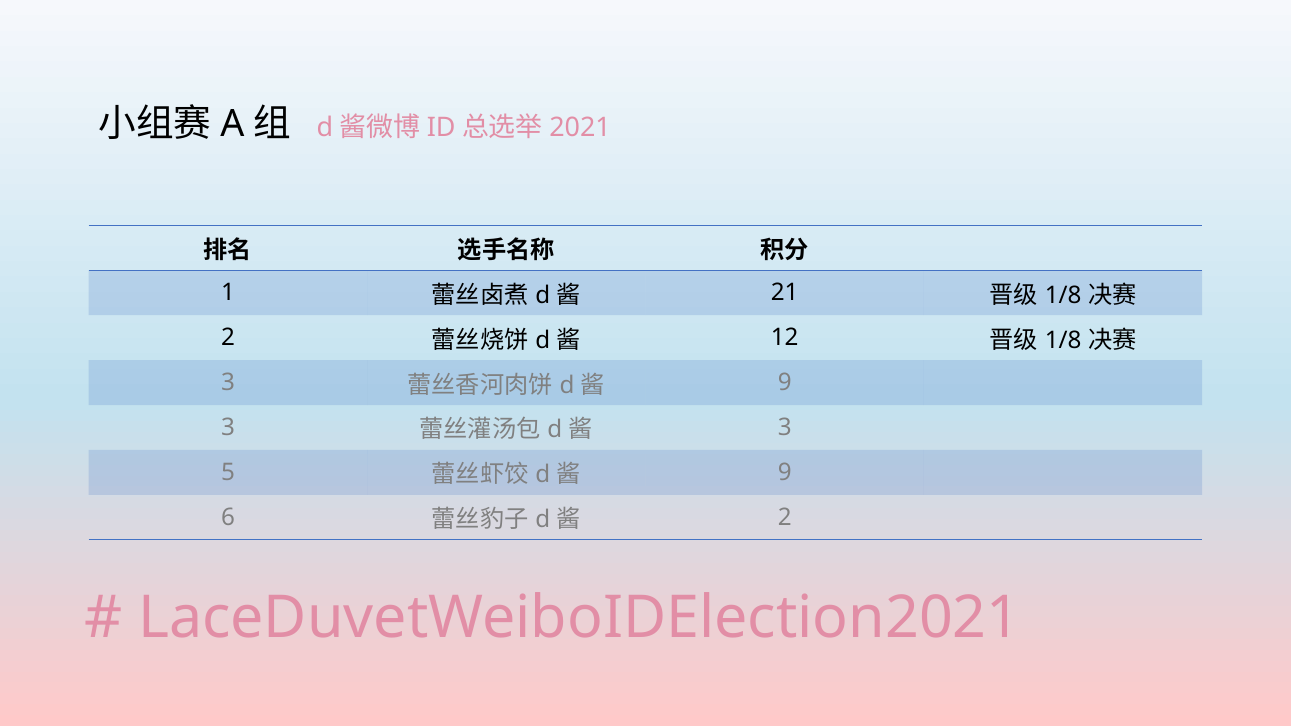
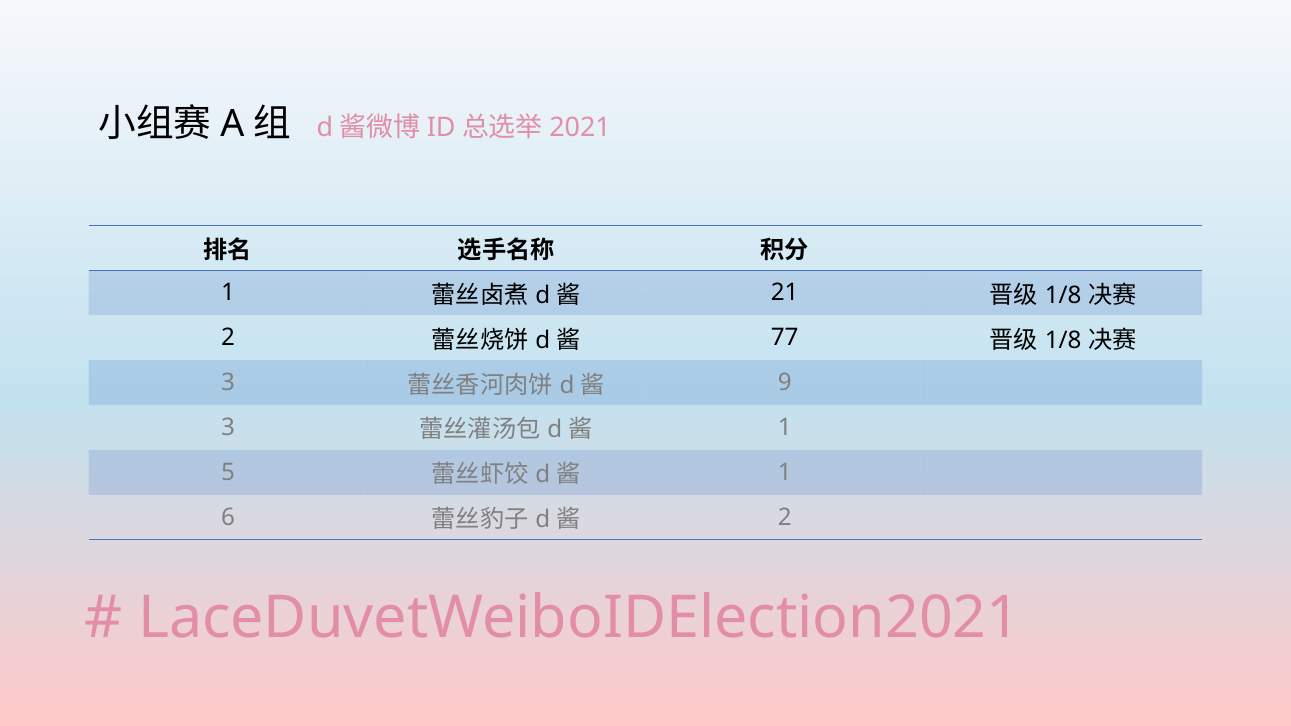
12: 12 -> 77
3 at (785, 428): 3 -> 1
9 at (785, 473): 9 -> 1
